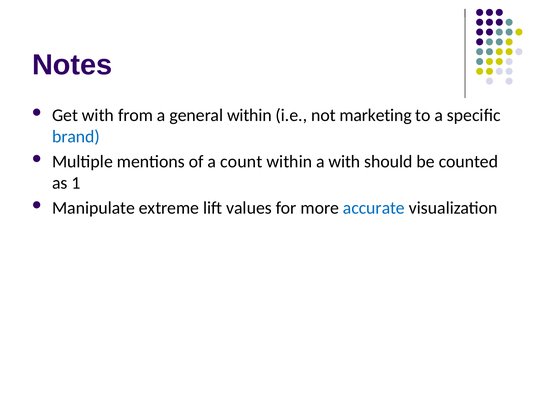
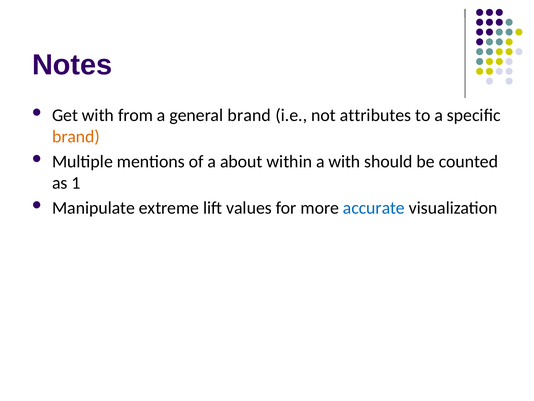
general within: within -> brand
marketing: marketing -> attributes
brand at (76, 136) colour: blue -> orange
count: count -> about
